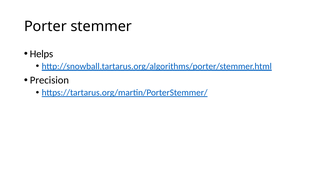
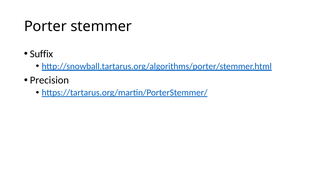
Helps: Helps -> Suffix
